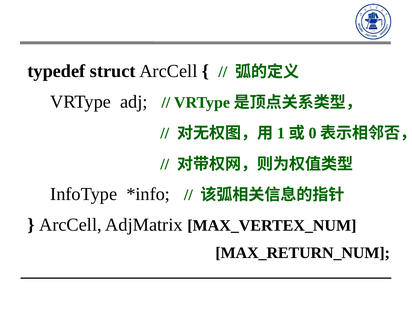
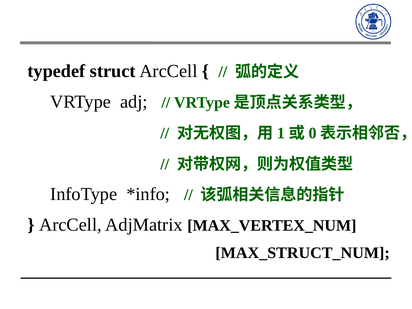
MAX_RETURN_NUM: MAX_RETURN_NUM -> MAX_STRUCT_NUM
